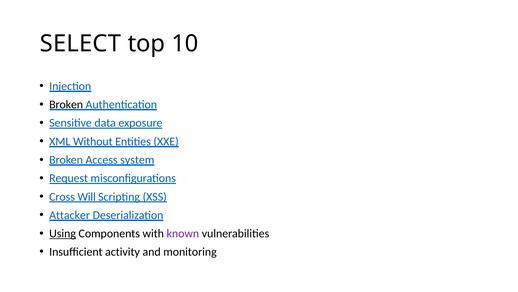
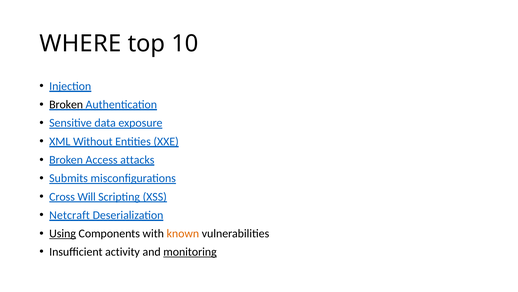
SELECT: SELECT -> WHERE
system: system -> attacks
Request: Request -> Submits
Attacker: Attacker -> Netcraft
known colour: purple -> orange
monitoring underline: none -> present
